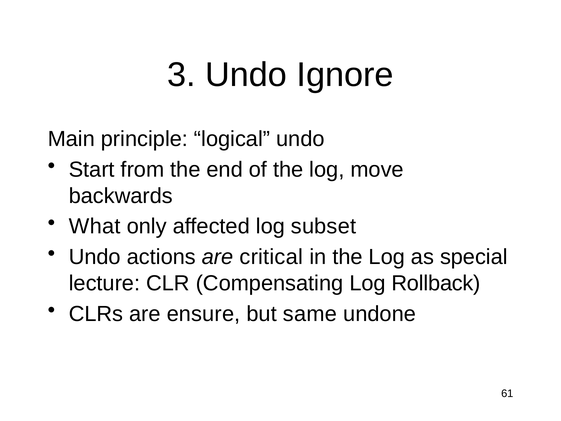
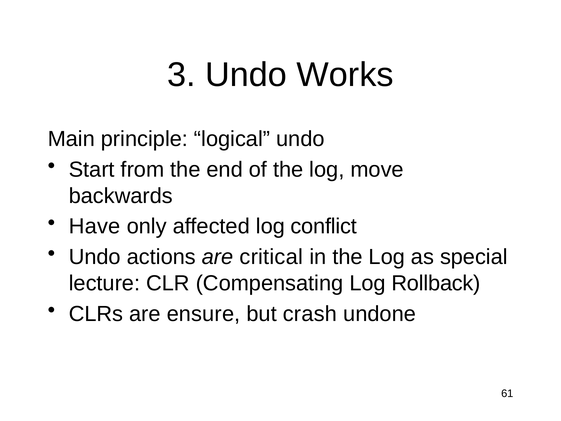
Ignore: Ignore -> Works
What: What -> Have
subset: subset -> conflict
same: same -> crash
